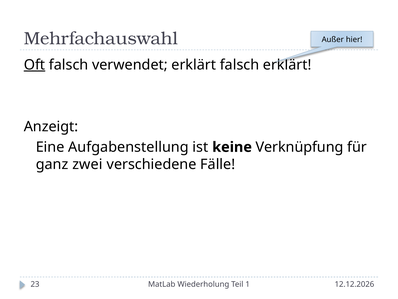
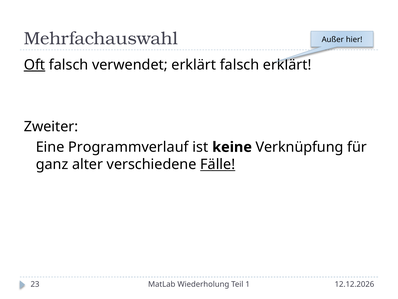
Anzeigt: Anzeigt -> Zweiter
Aufgabenstellung: Aufgabenstellung -> Programmverlauf
zwei: zwei -> alter
Fälle underline: none -> present
